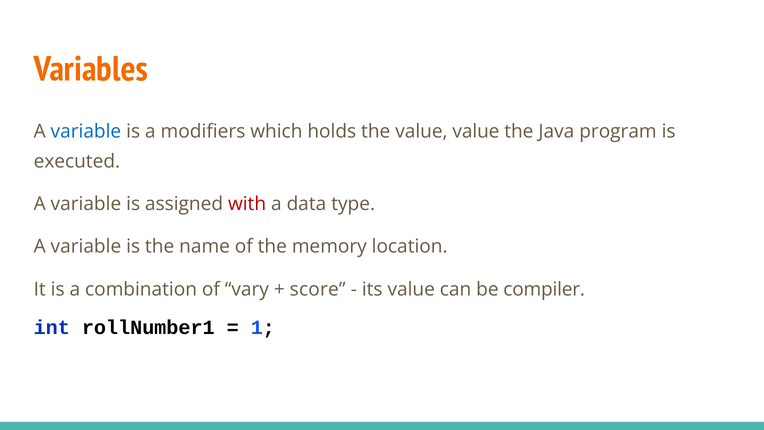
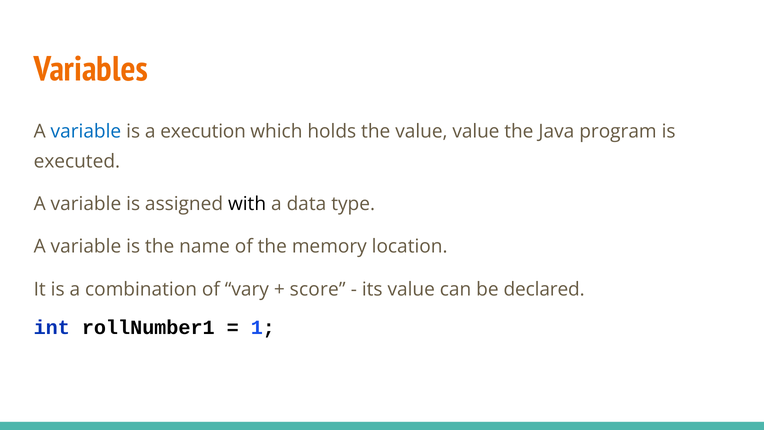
modifiers: modifiers -> execution
with colour: red -> black
compiler: compiler -> declared
